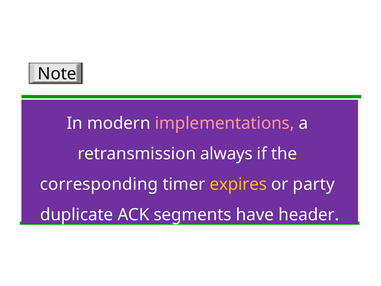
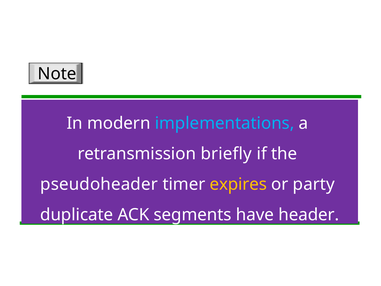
implementations colour: pink -> light blue
always: always -> briefly
corresponding: corresponding -> pseudoheader
